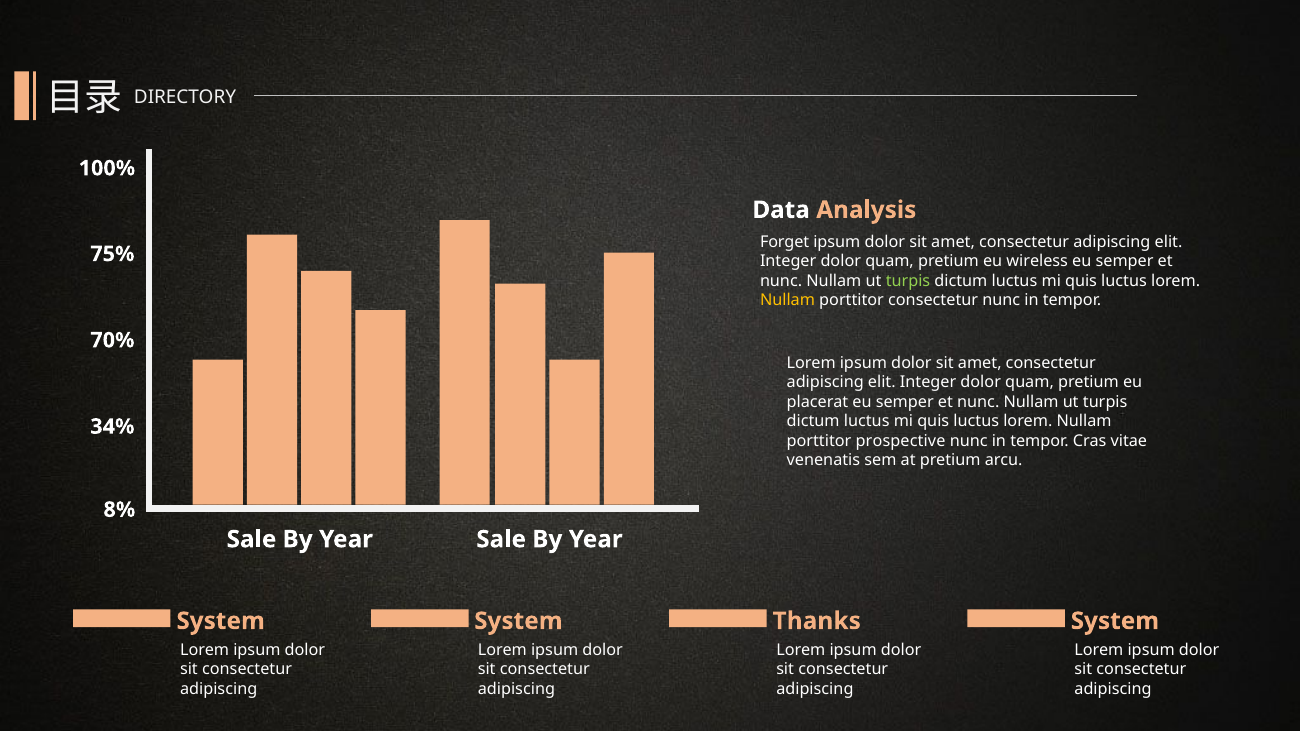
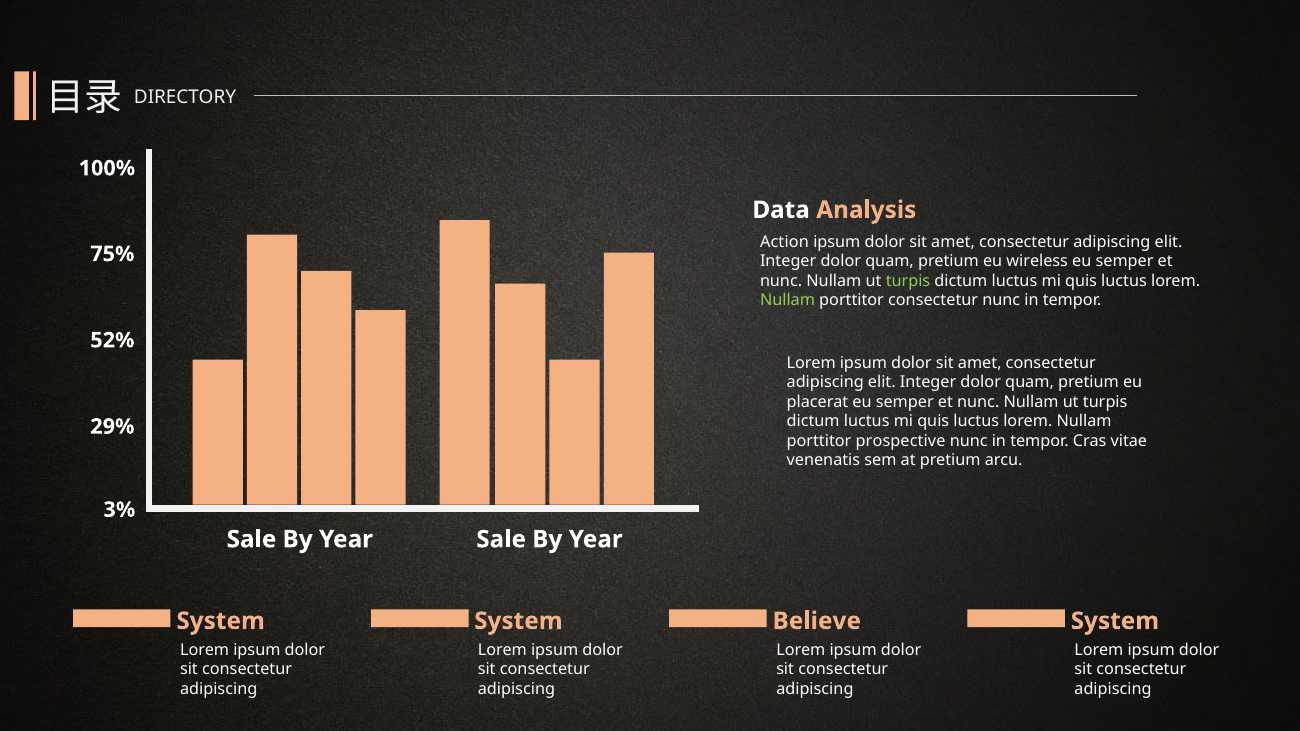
Forget: Forget -> Action
Nullam at (788, 301) colour: yellow -> light green
70%: 70% -> 52%
34%: 34% -> 29%
8%: 8% -> 3%
Thanks: Thanks -> Believe
